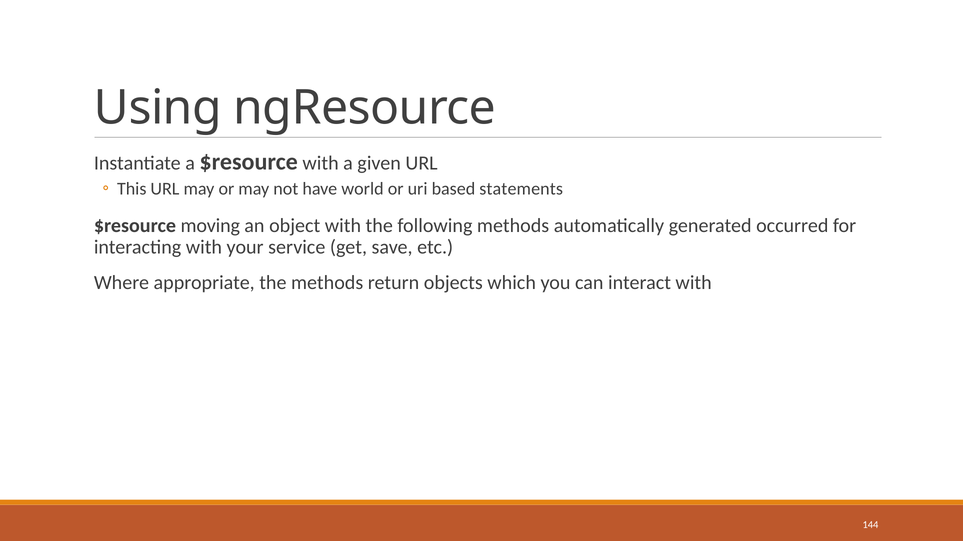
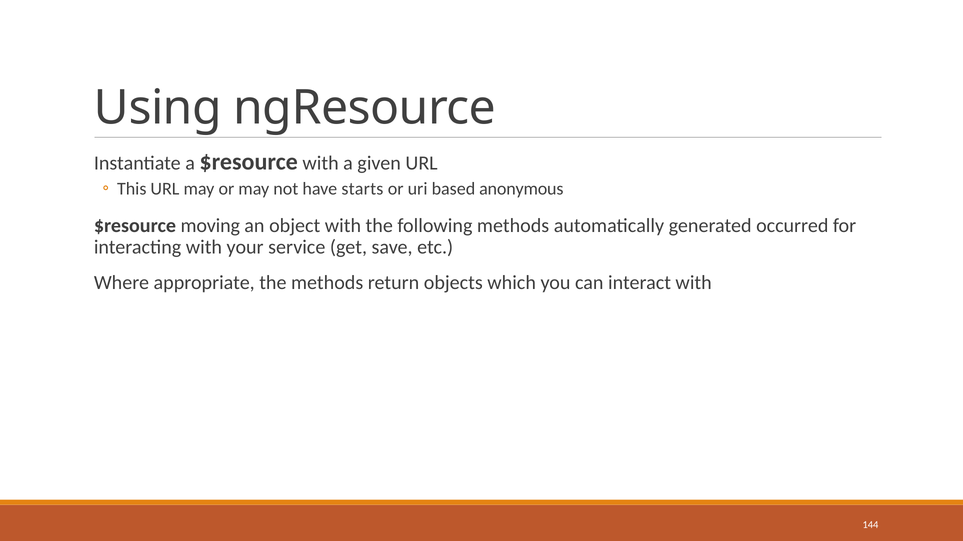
world: world -> starts
statements: statements -> anonymous
